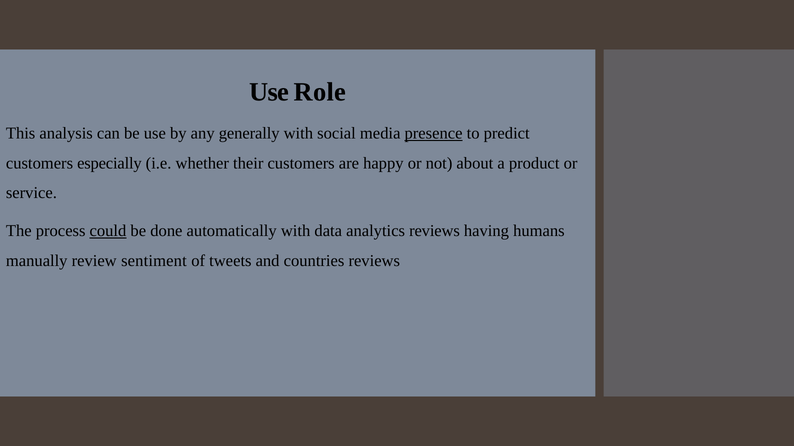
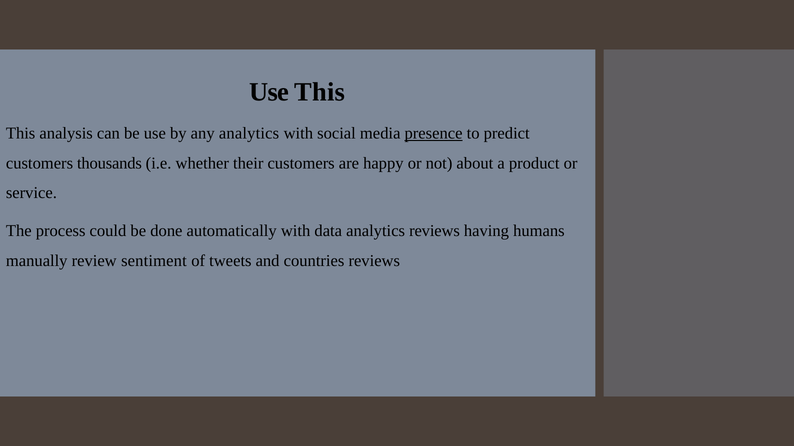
Use Role: Role -> This
any generally: generally -> analytics
especially: especially -> thousands
could underline: present -> none
